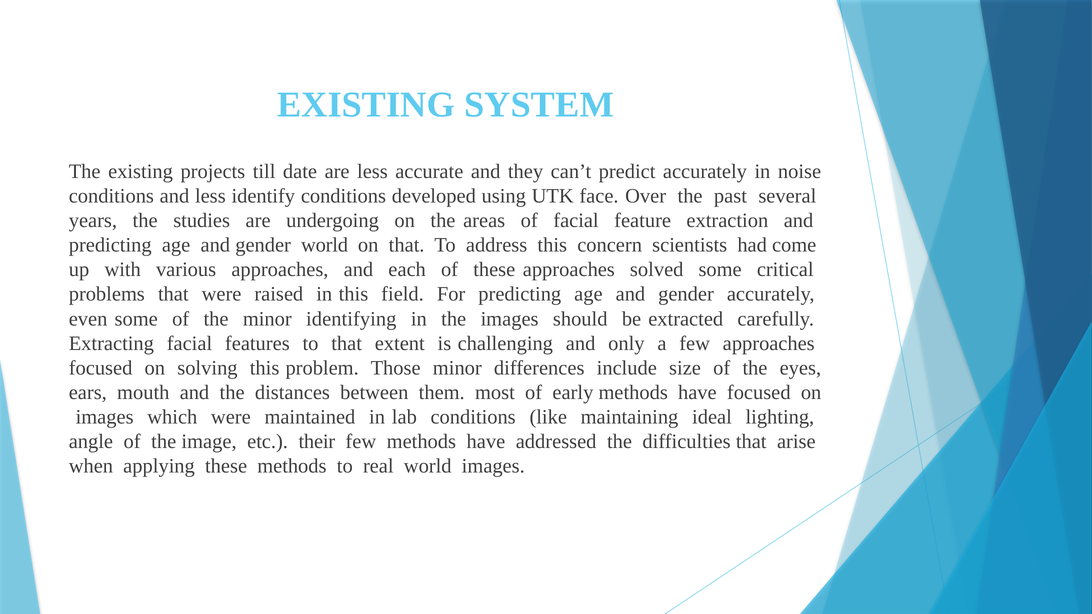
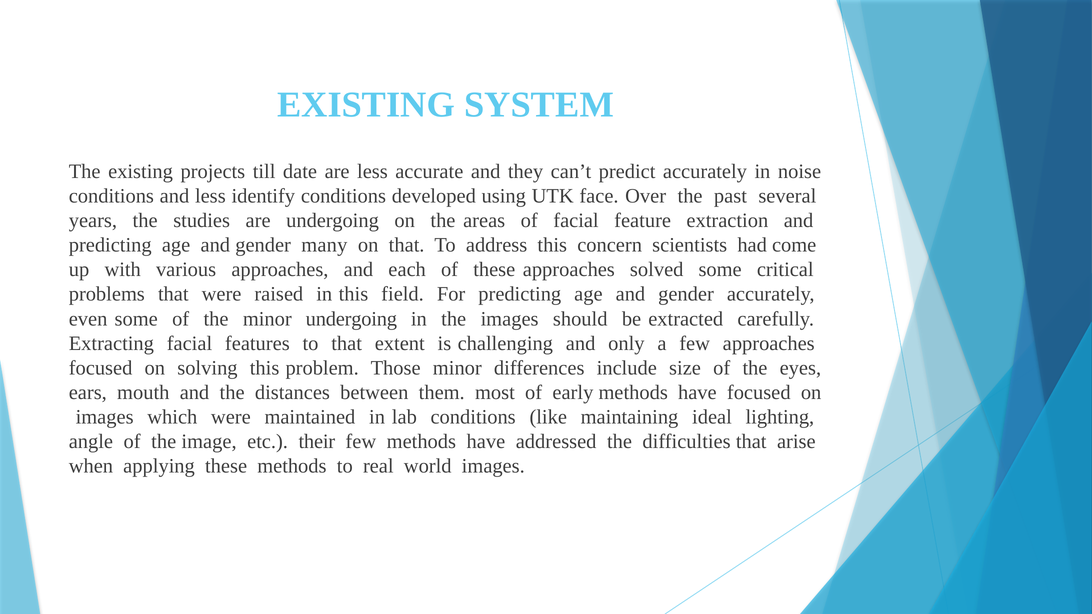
gender world: world -> many
minor identifying: identifying -> undergoing
